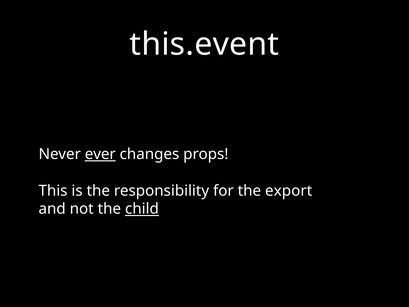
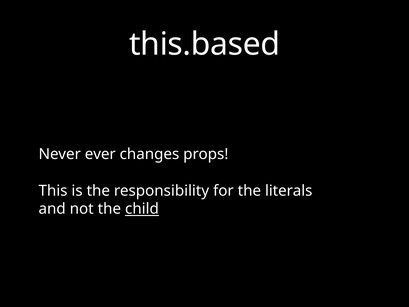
this.event: this.event -> this.based
ever underline: present -> none
export: export -> literals
